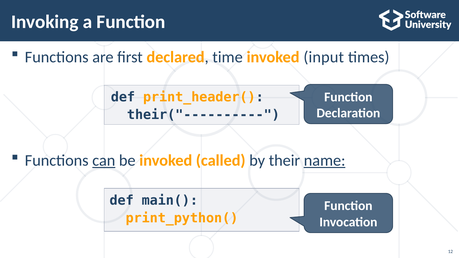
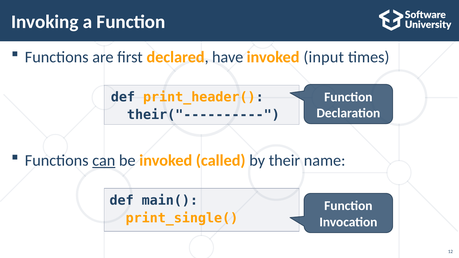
time: time -> have
name underline: present -> none
print_python(: print_python( -> print_single(
